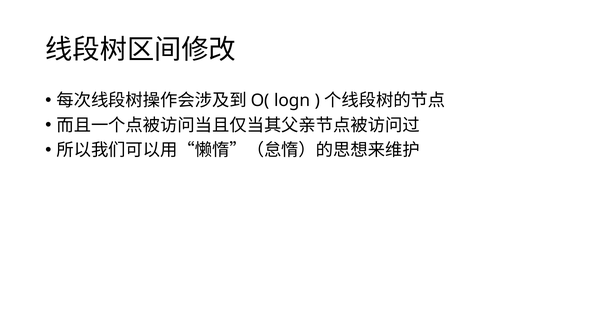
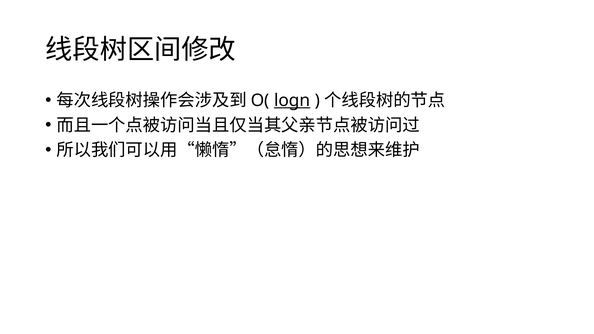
logn underline: none -> present
